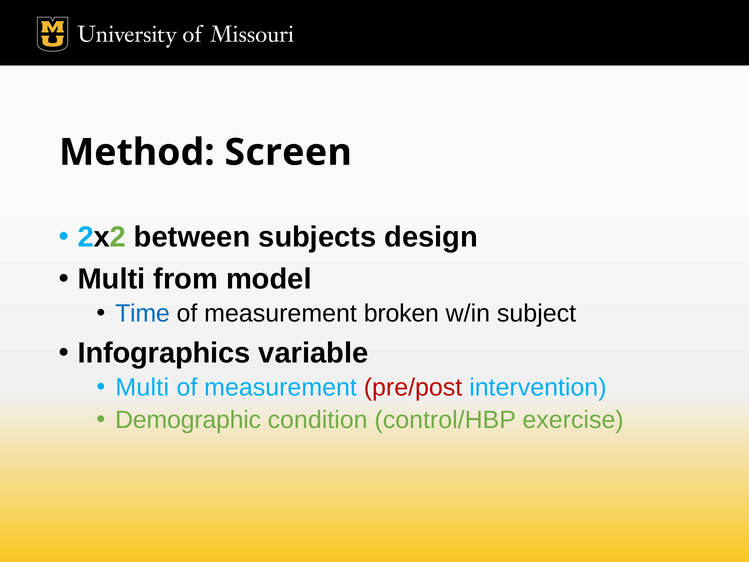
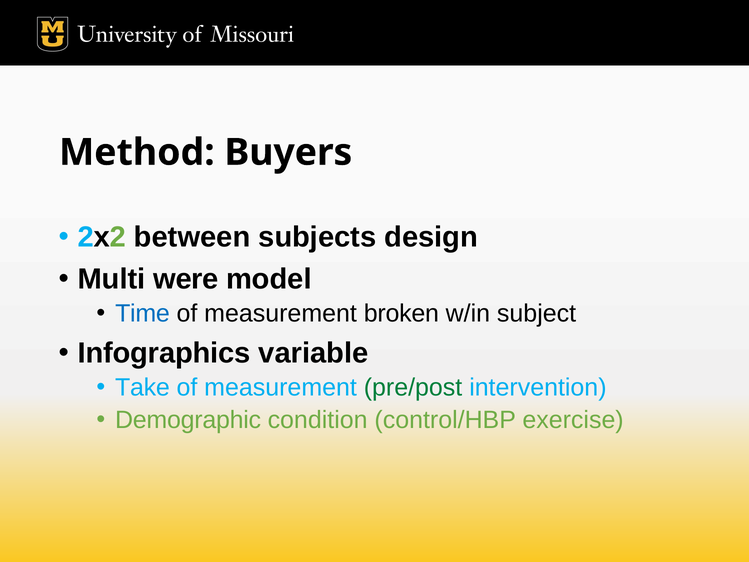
Screen: Screen -> Buyers
from: from -> were
Multi at (142, 388): Multi -> Take
pre/post colour: red -> green
